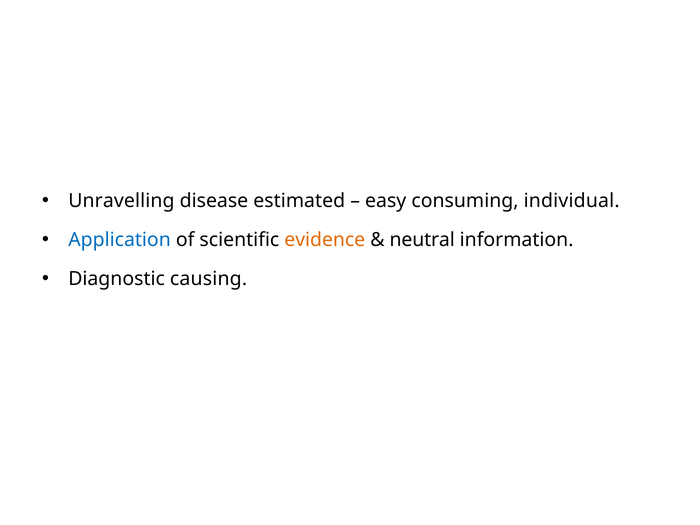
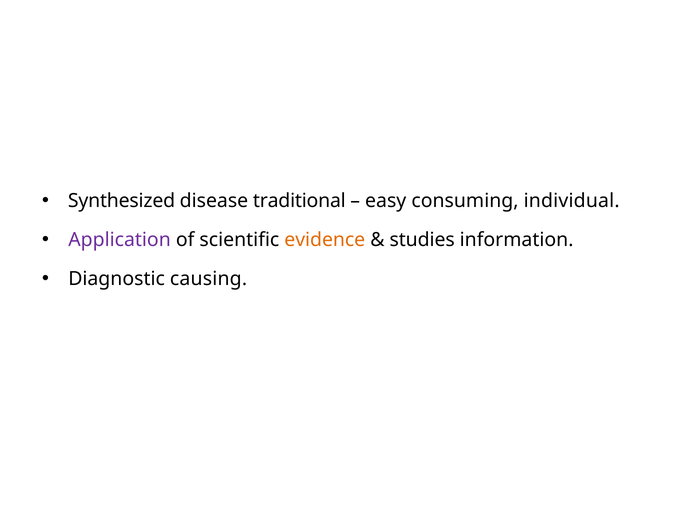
Unravelling: Unravelling -> Synthesized
estimated: estimated -> traditional
Application colour: blue -> purple
neutral: neutral -> studies
